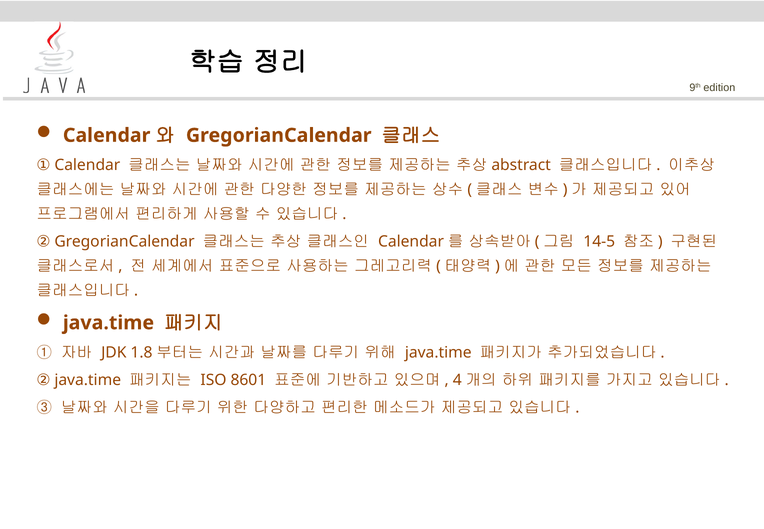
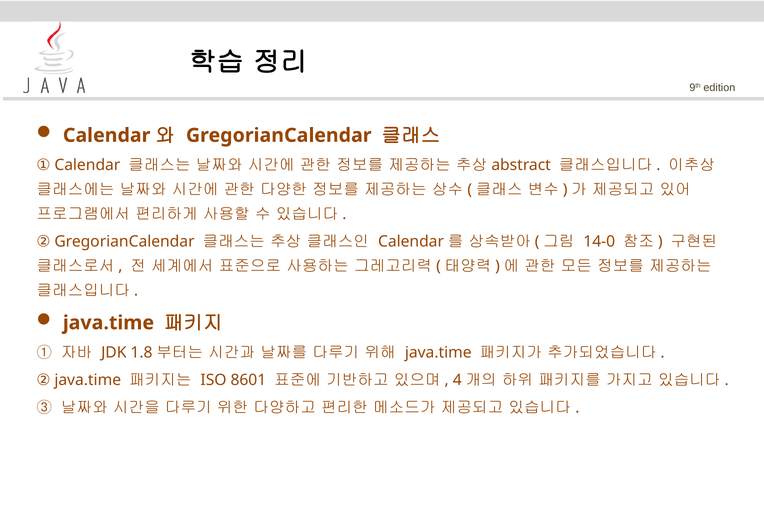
14-5: 14-5 -> 14-0
